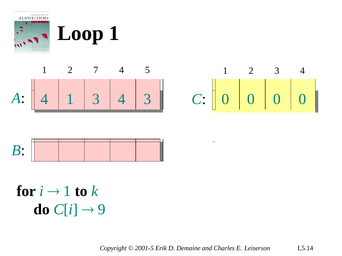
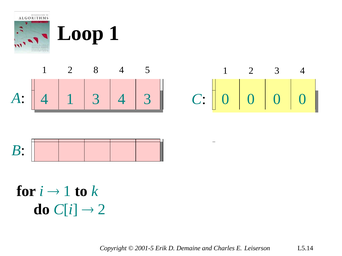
7: 7 -> 8
9 at (102, 210): 9 -> 2
